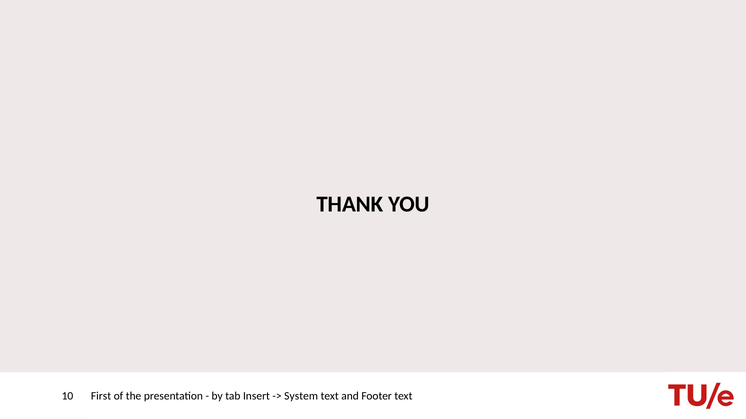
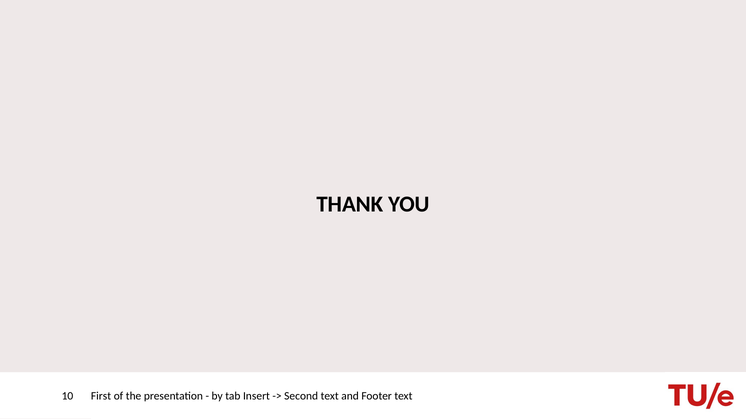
System: System -> Second
